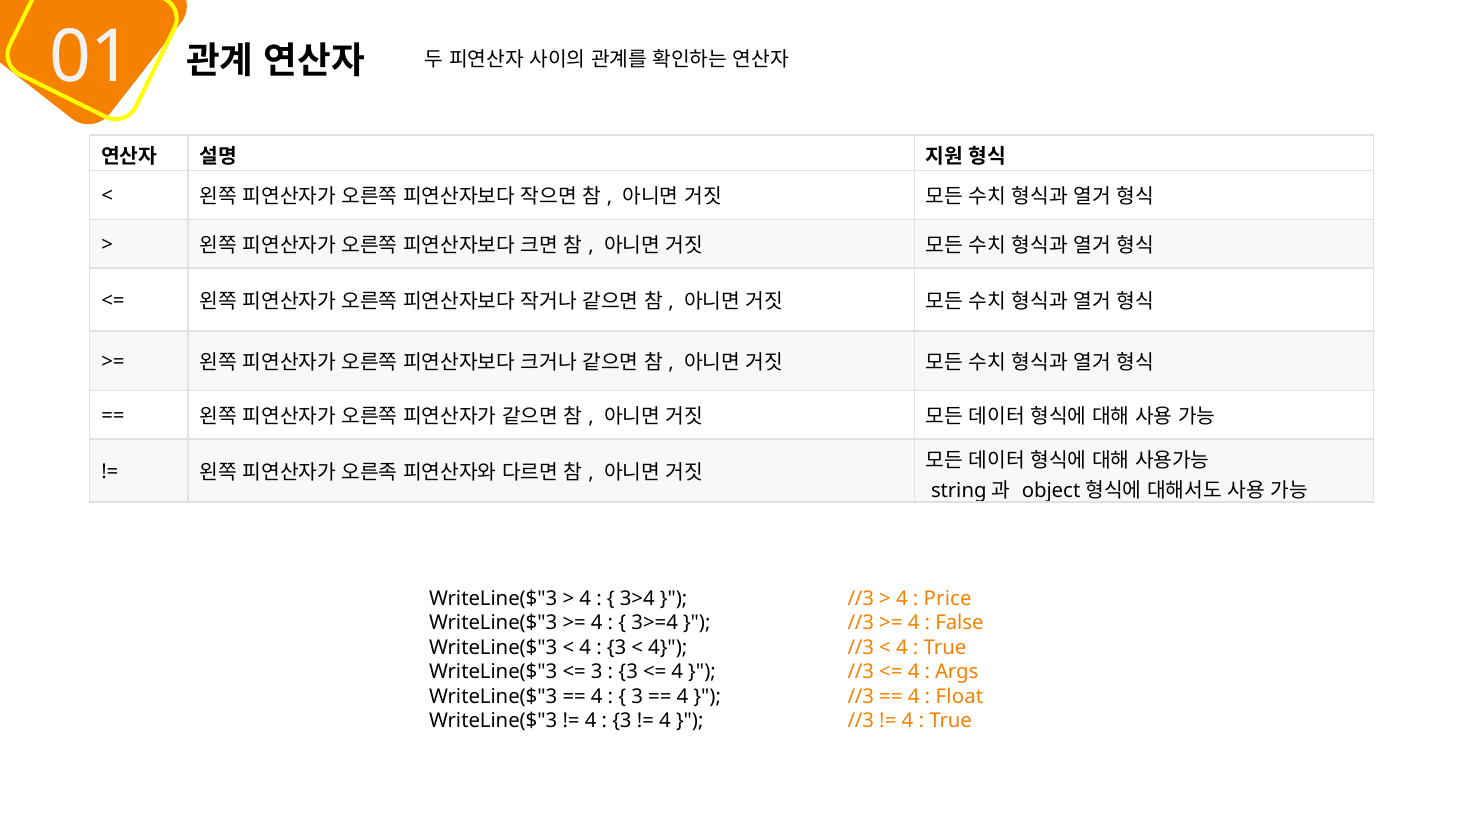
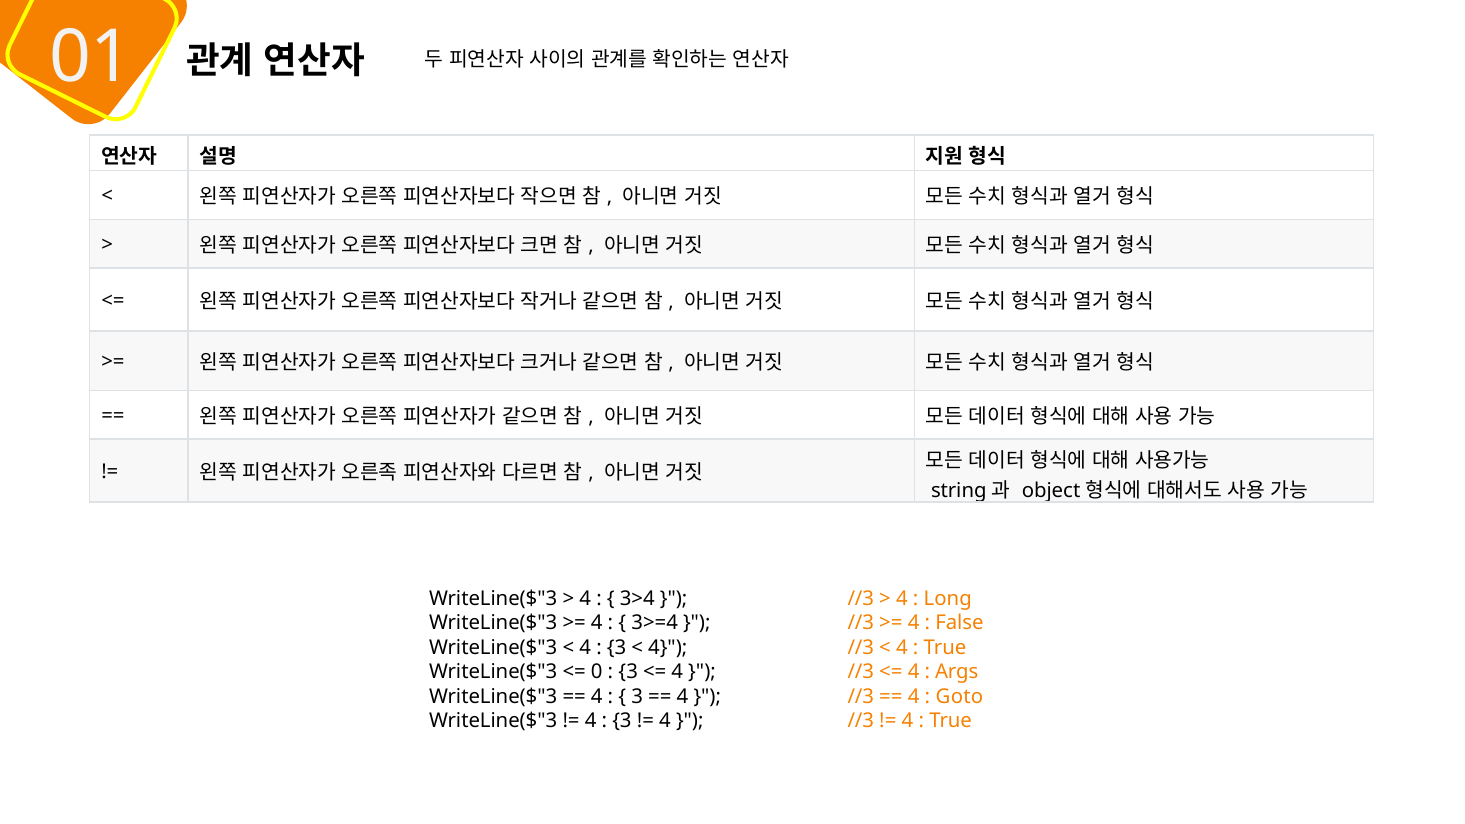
Price: Price -> Long
3 at (597, 672): 3 -> 0
Float: Float -> Goto
